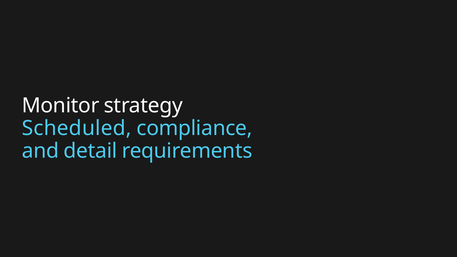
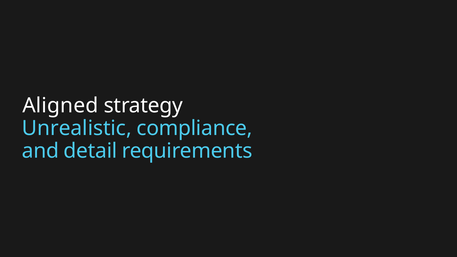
Monitor: Monitor -> Aligned
Scheduled: Scheduled -> Unrealistic
